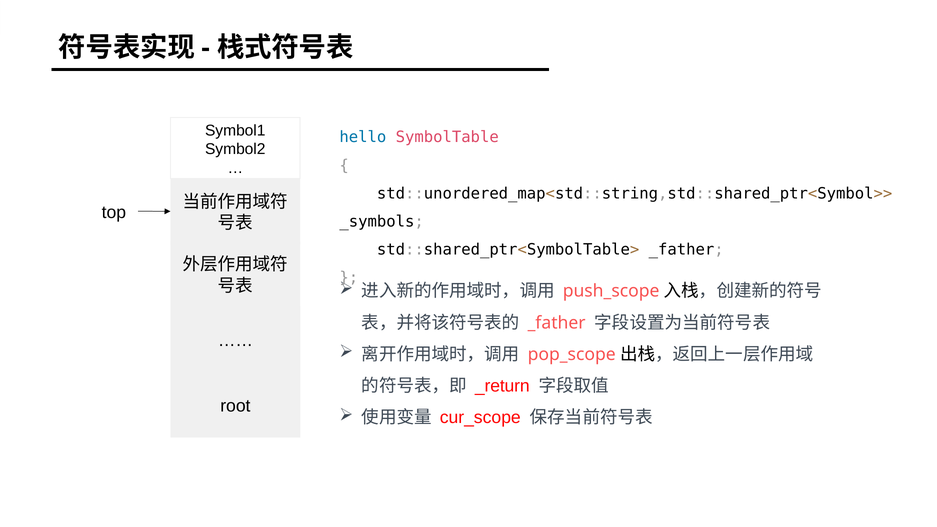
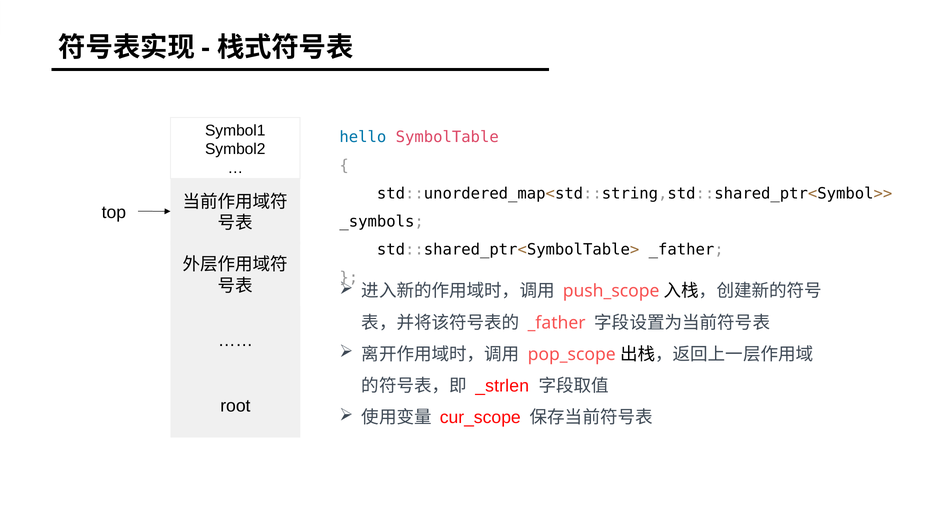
_return: _return -> _strlen
